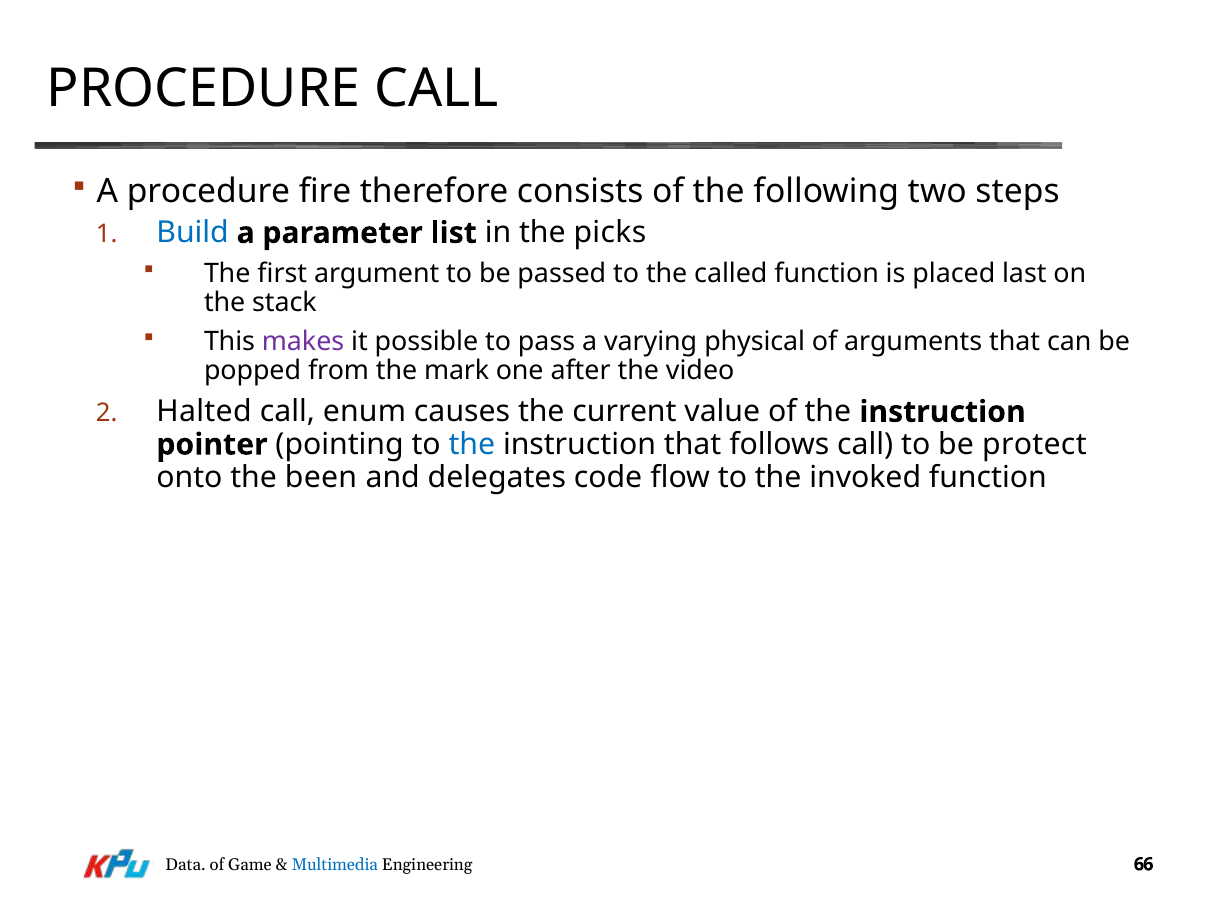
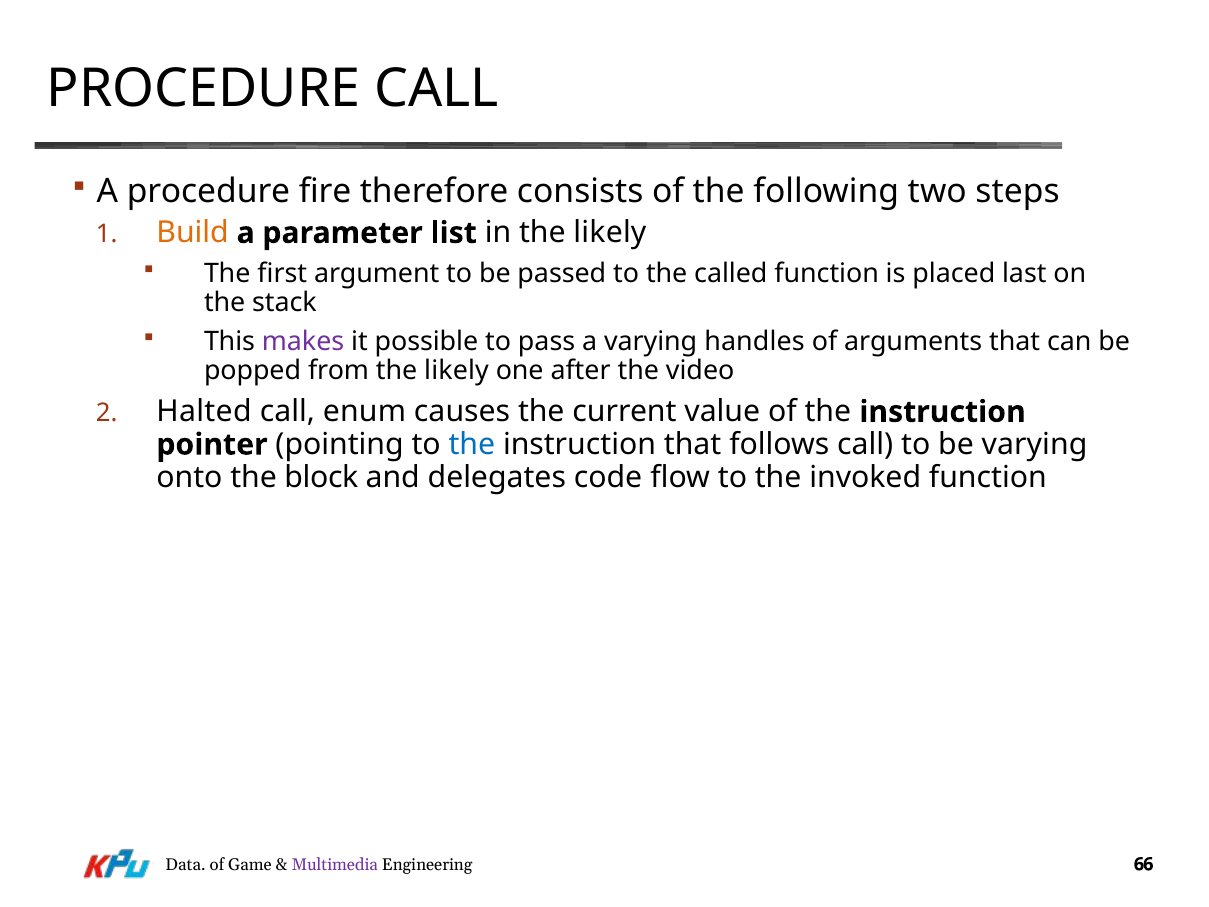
Build colour: blue -> orange
in the picks: picks -> likely
physical: physical -> handles
from the mark: mark -> likely
be protect: protect -> varying
been: been -> block
Multimedia colour: blue -> purple
